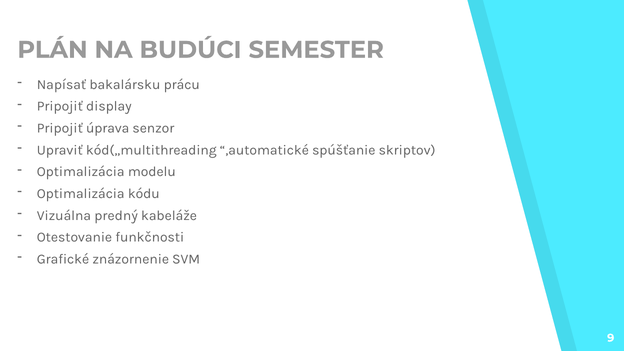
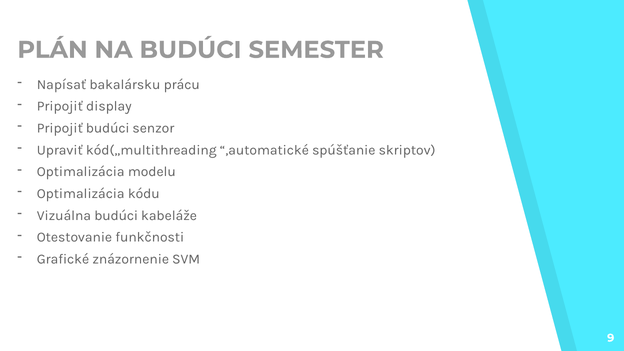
Pripojiť úprava: úprava -> budúci
Vizuálna predný: predný -> budúci
